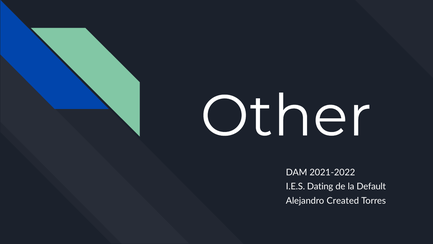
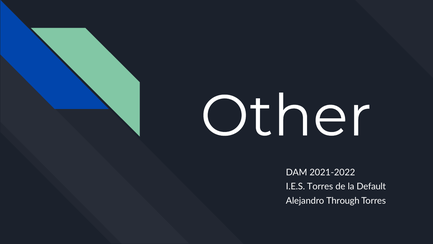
I.E.S Dating: Dating -> Torres
Created: Created -> Through
